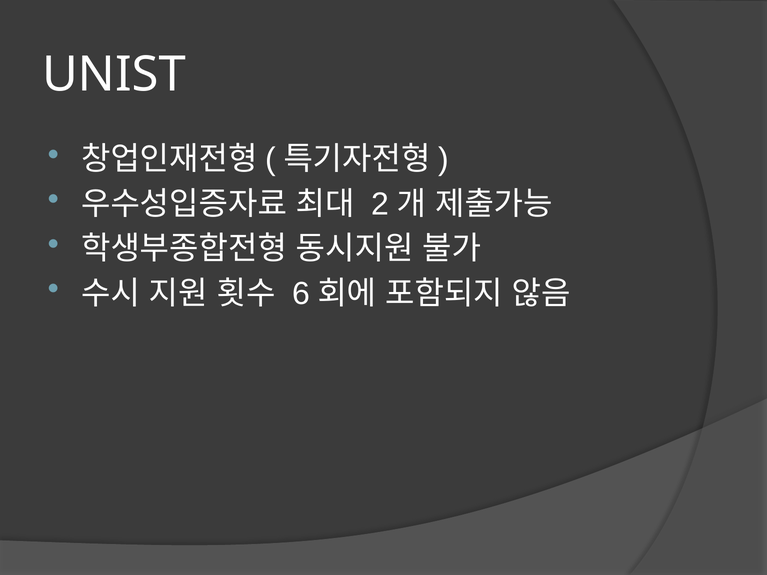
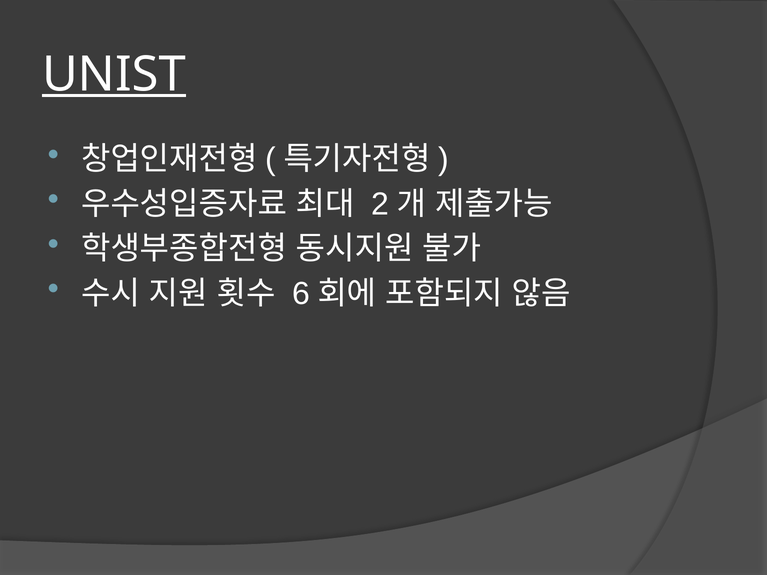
UNIST underline: none -> present
